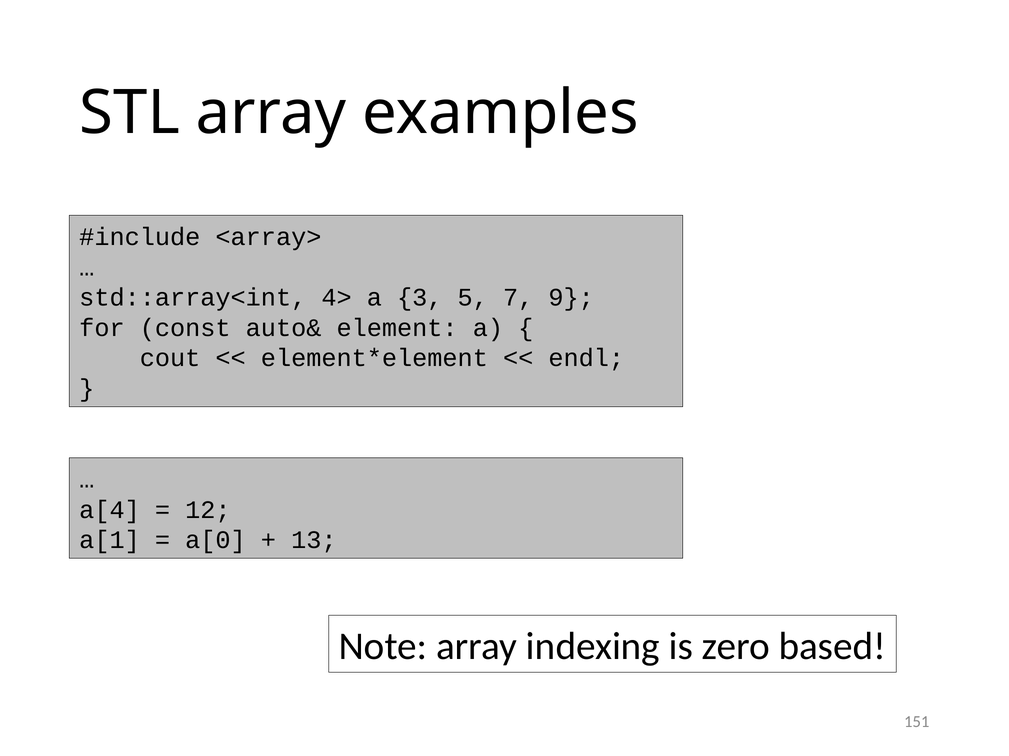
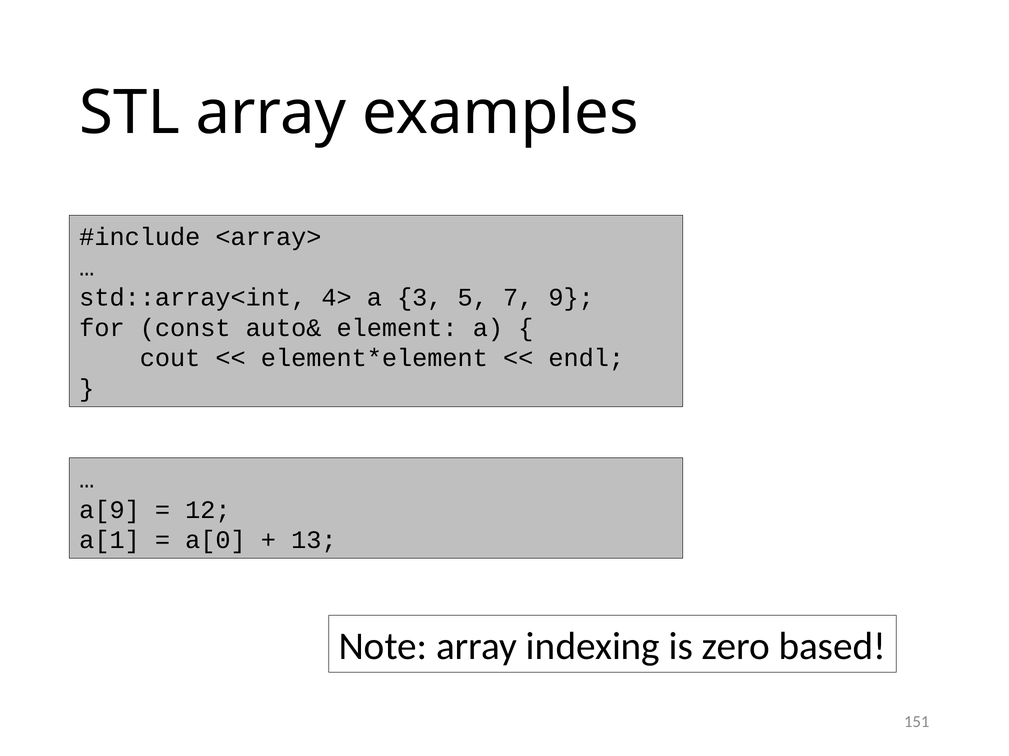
a[4: a[4 -> a[9
